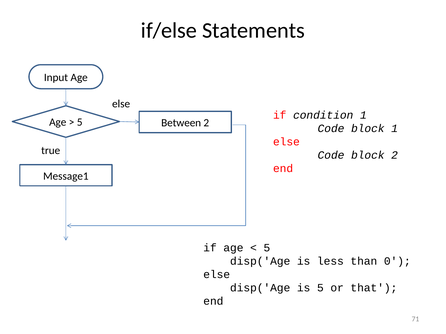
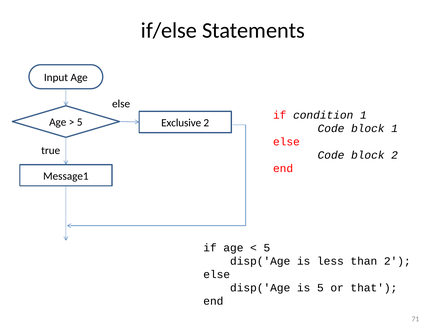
Between: Between -> Exclusive
than 0: 0 -> 2
